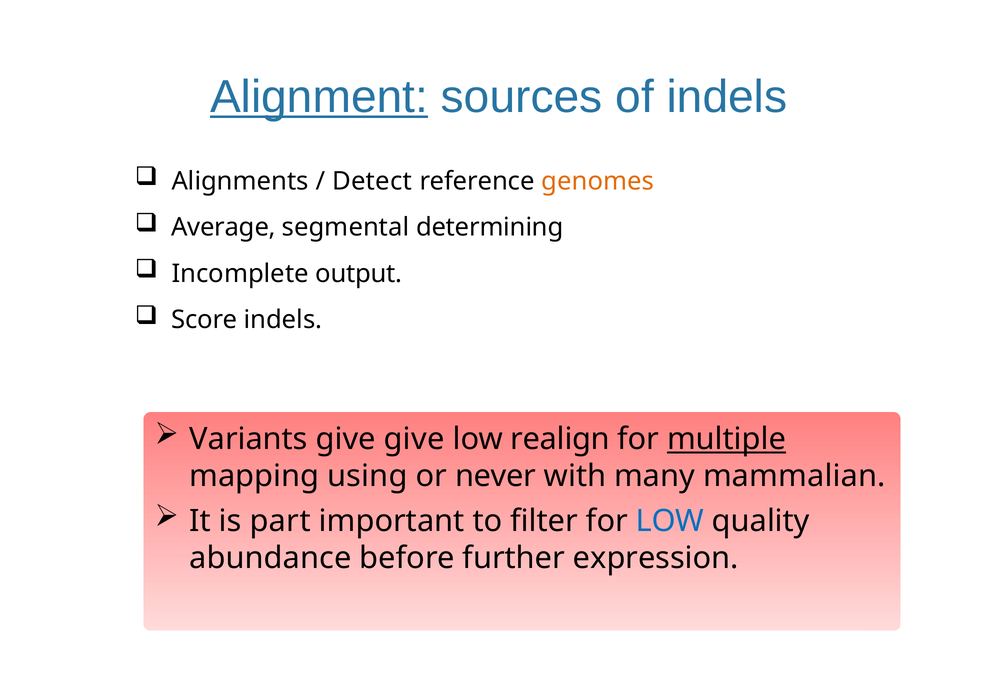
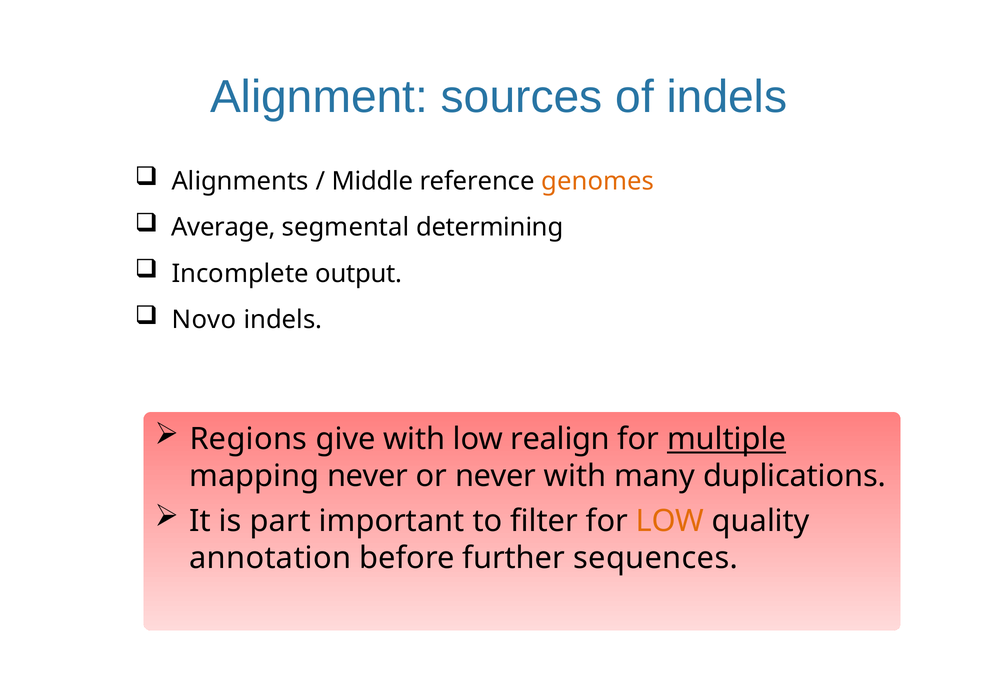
Alignment underline: present -> none
Detect: Detect -> Middle
Score: Score -> Novo
Variants: Variants -> Regions
give give: give -> with
mapping using: using -> never
mammalian: mammalian -> duplications
LOW at (670, 521) colour: blue -> orange
abundance: abundance -> annotation
expression: expression -> sequences
